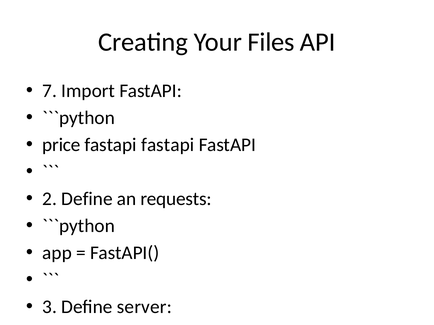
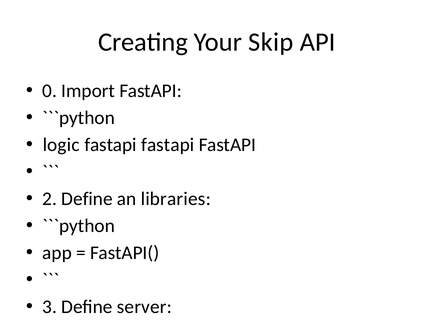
Files: Files -> Skip
7: 7 -> 0
price: price -> logic
requests: requests -> libraries
